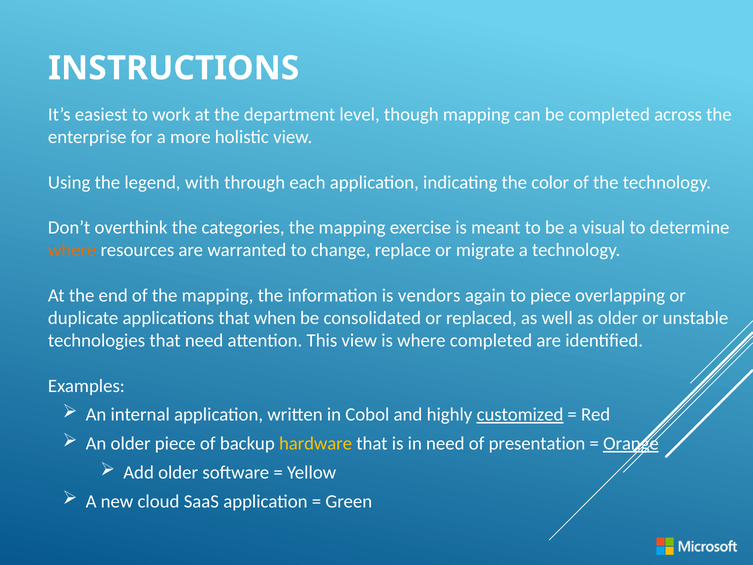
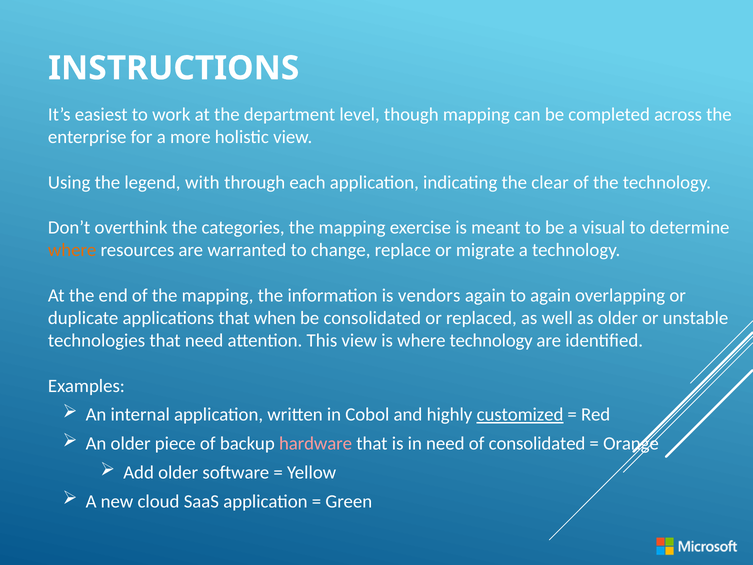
color: color -> clear
to piece: piece -> again
where completed: completed -> technology
hardware colour: yellow -> pink
of presentation: presentation -> consolidated
Orange underline: present -> none
